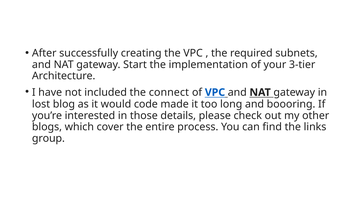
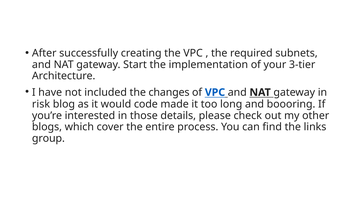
connect: connect -> changes
lost: lost -> risk
